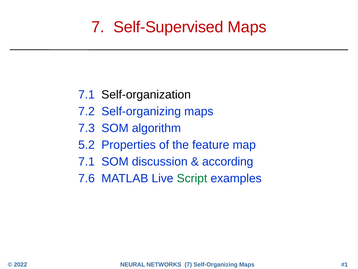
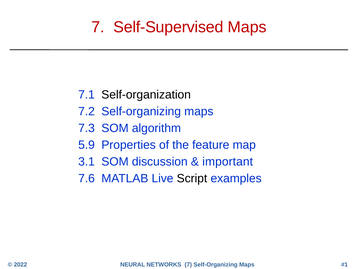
5.2: 5.2 -> 5.9
7.1 at (87, 161): 7.1 -> 3.1
according: according -> important
Script colour: green -> black
